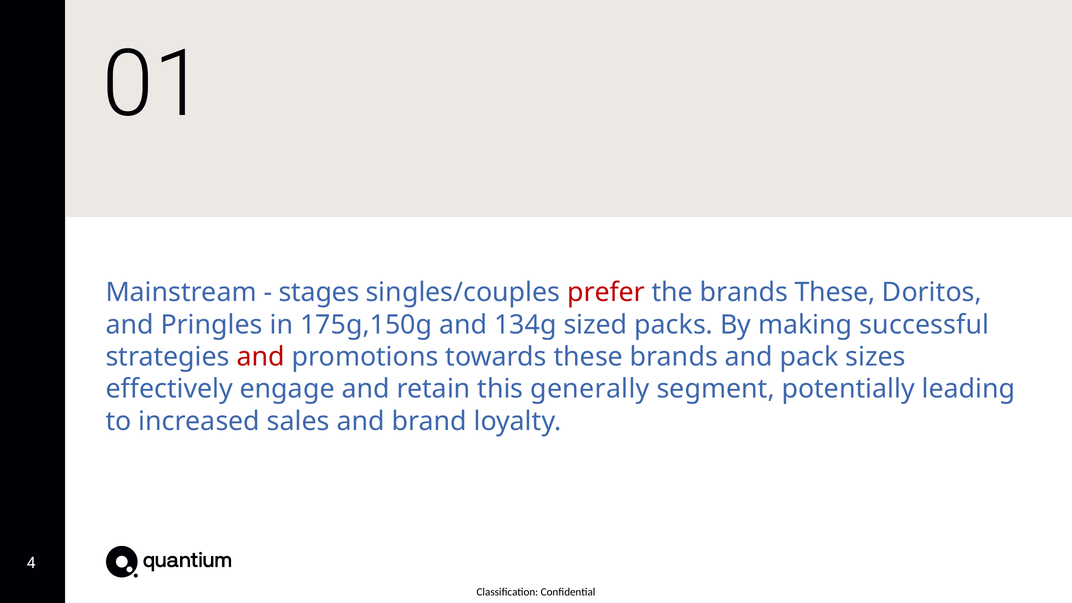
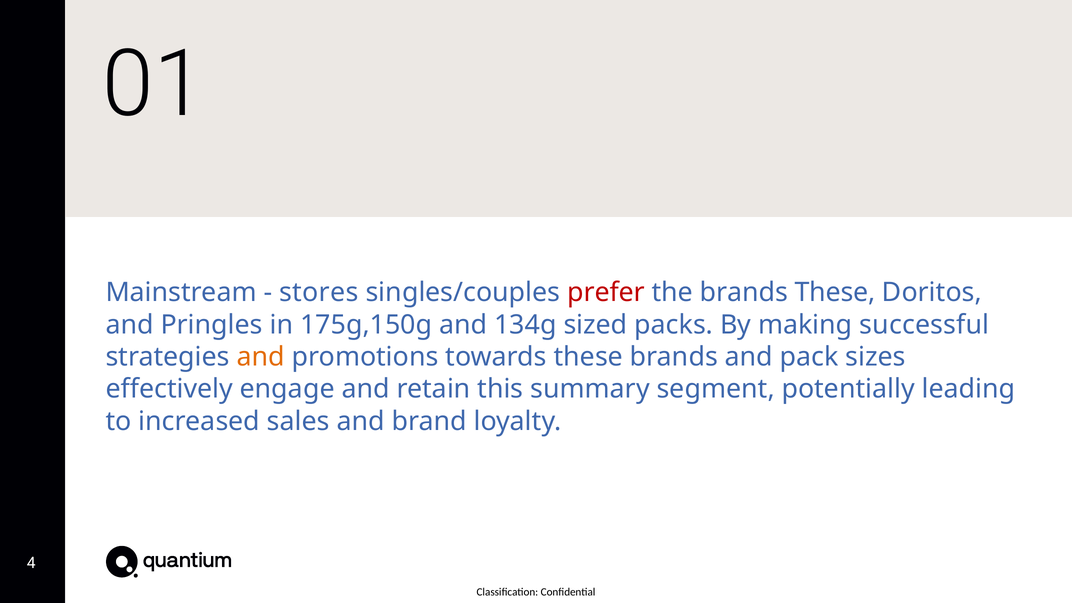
stages: stages -> stores
and at (261, 357) colour: red -> orange
generally: generally -> summary
